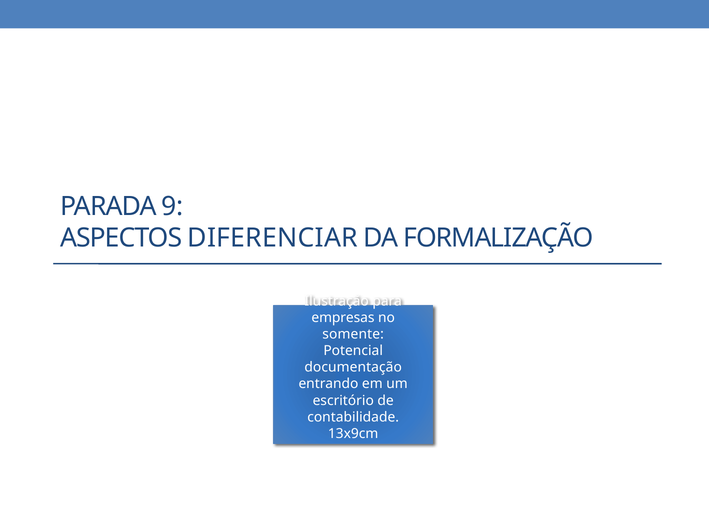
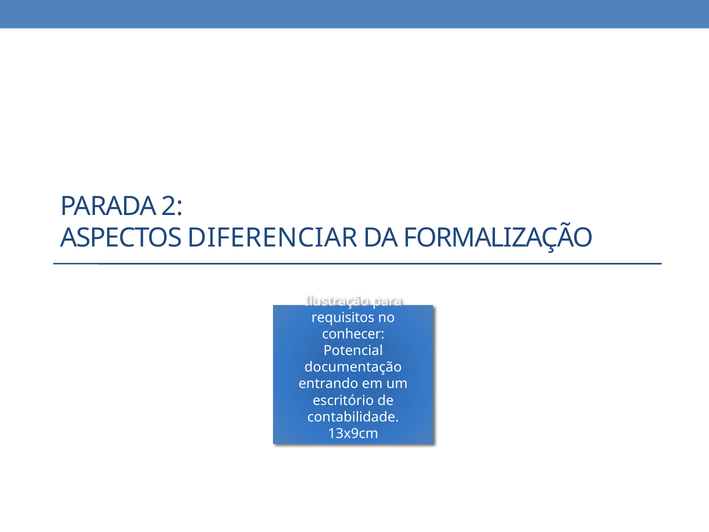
9: 9 -> 2
empresas: empresas -> requisitos
somente: somente -> conhecer
